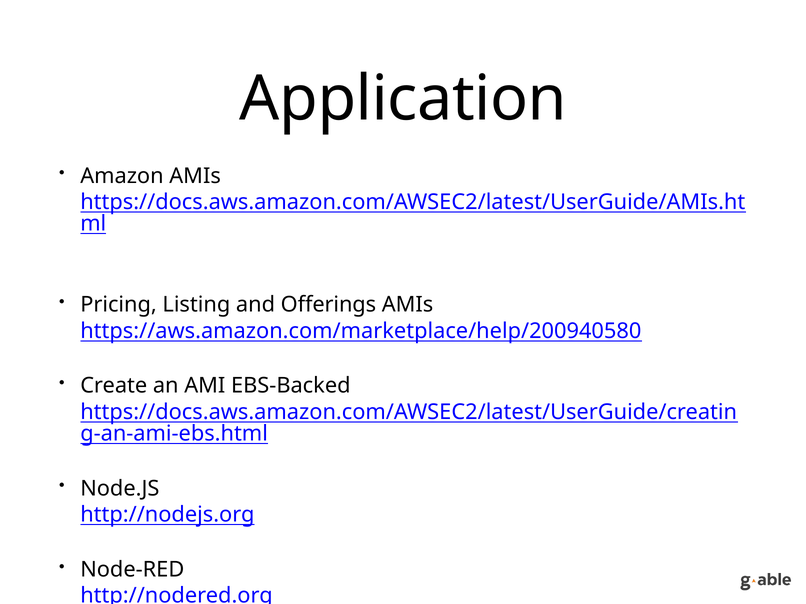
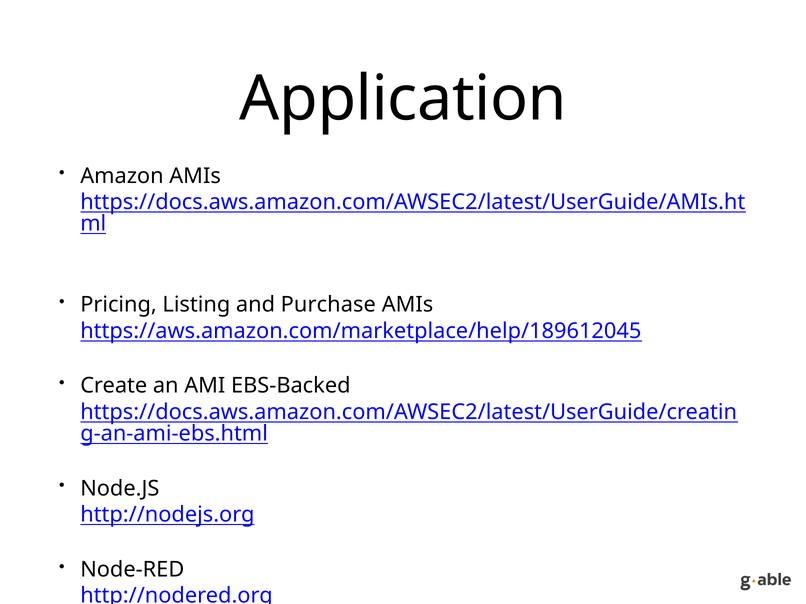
Offerings: Offerings -> Purchase
https://aws.amazon.com/marketplace/help/200940580: https://aws.amazon.com/marketplace/help/200940580 -> https://aws.amazon.com/marketplace/help/189612045
